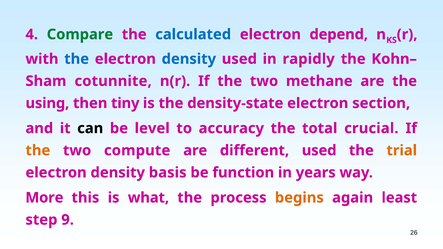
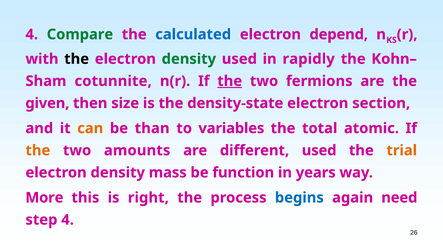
the at (77, 59) colour: blue -> black
density at (189, 59) colour: blue -> green
the at (230, 81) underline: none -> present
methane: methane -> fermions
using: using -> given
tiny: tiny -> size
can colour: black -> orange
level: level -> than
accuracy: accuracy -> variables
crucial: crucial -> atomic
compute: compute -> amounts
basis: basis -> mass
what: what -> right
begins colour: orange -> blue
least: least -> need
step 9: 9 -> 4
